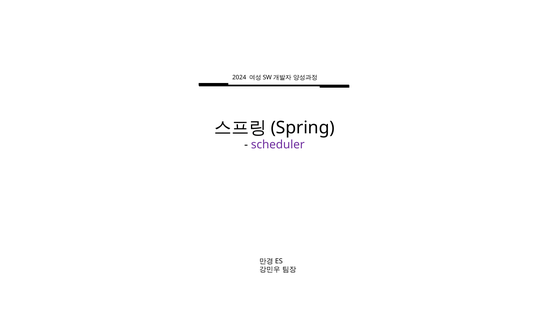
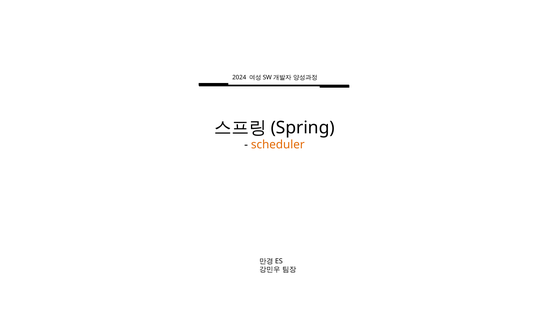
scheduler colour: purple -> orange
